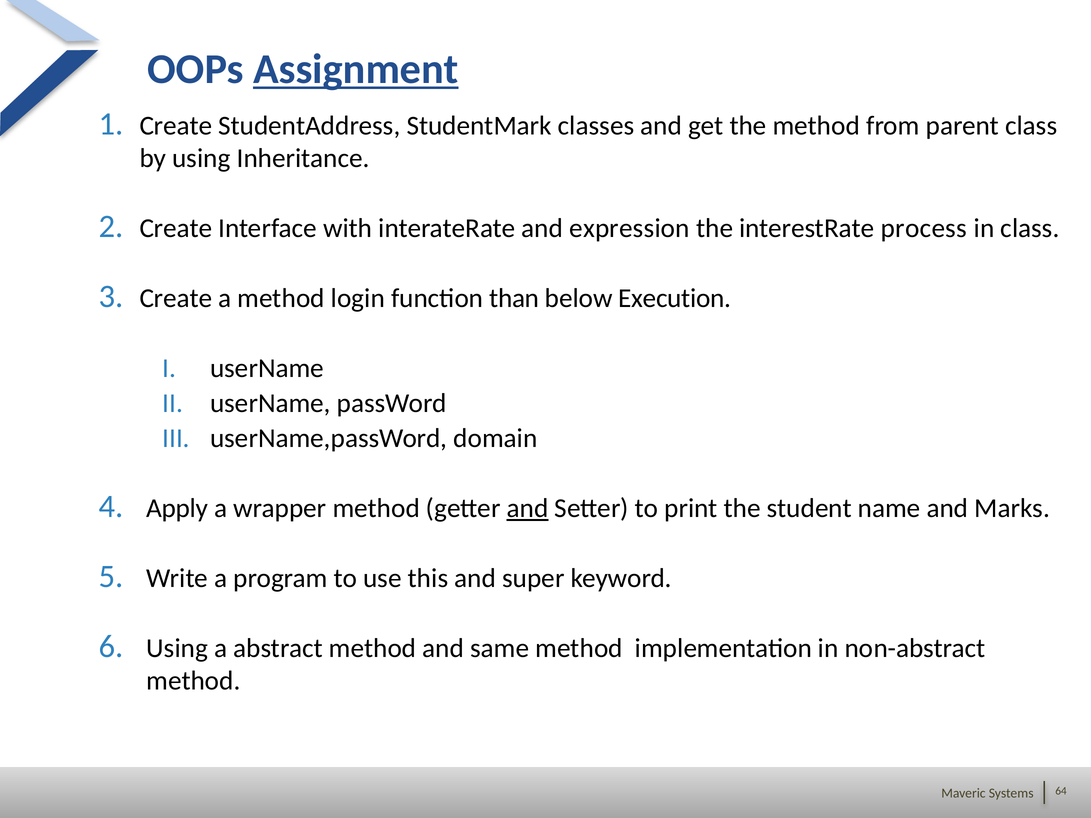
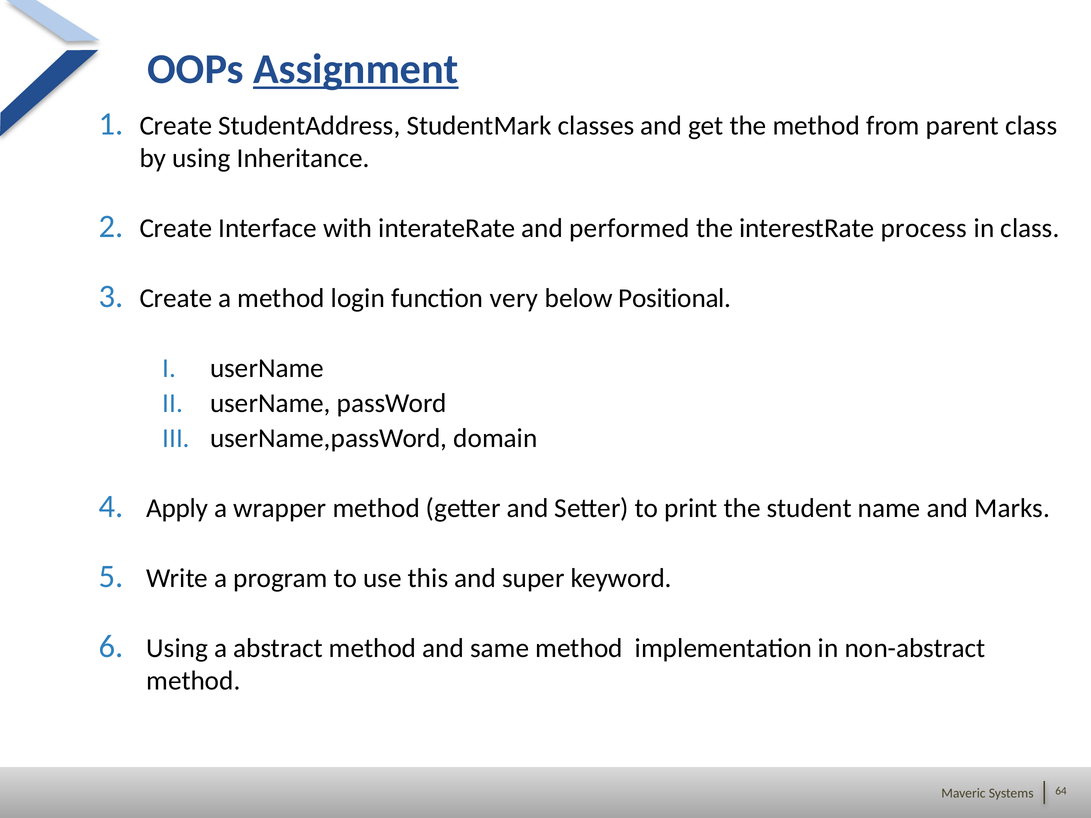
expression: expression -> performed
than: than -> very
Execution: Execution -> Positional
and at (527, 508) underline: present -> none
